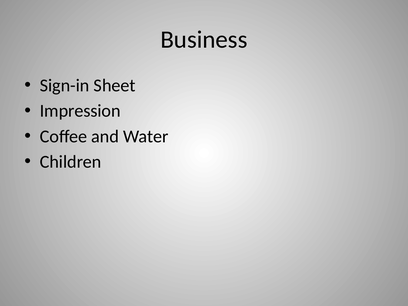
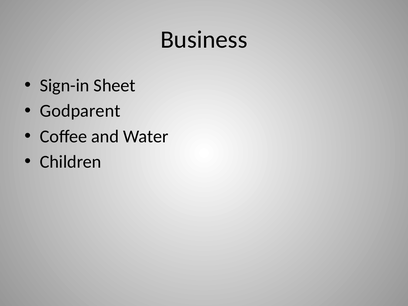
Impression: Impression -> Godparent
